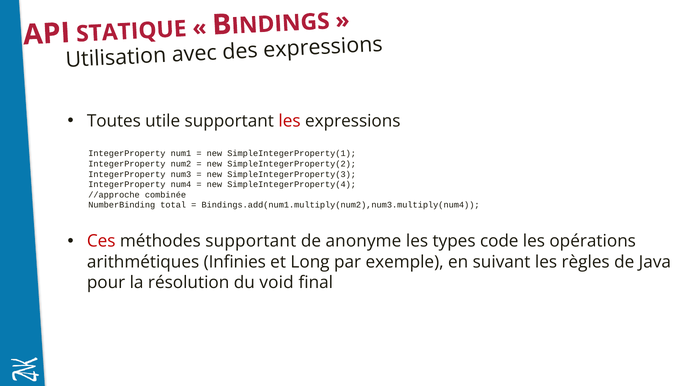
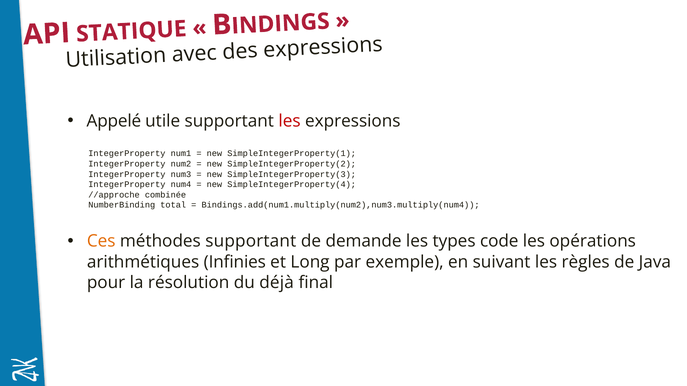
Toutes: Toutes -> Appelé
Ces colour: red -> orange
anonyme: anonyme -> demande
void: void -> déjà
